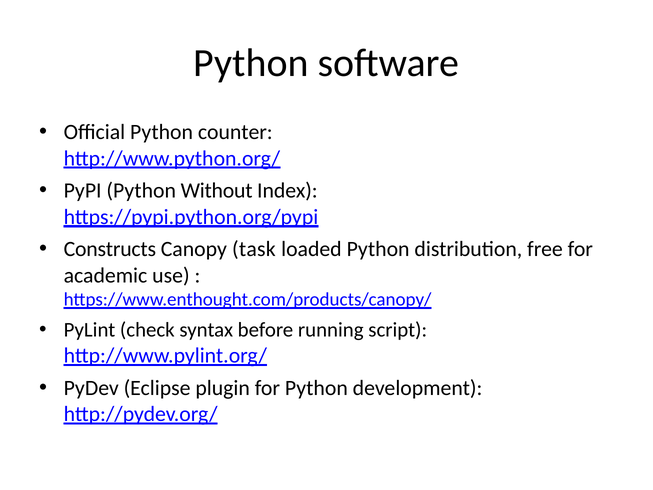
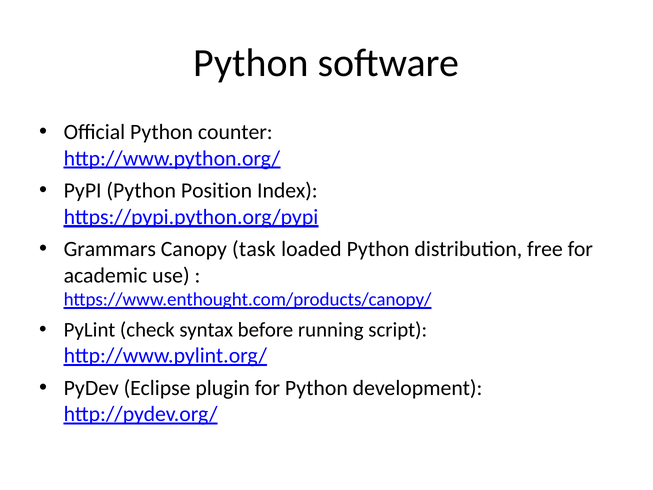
Without: Without -> Position
Constructs: Constructs -> Grammars
